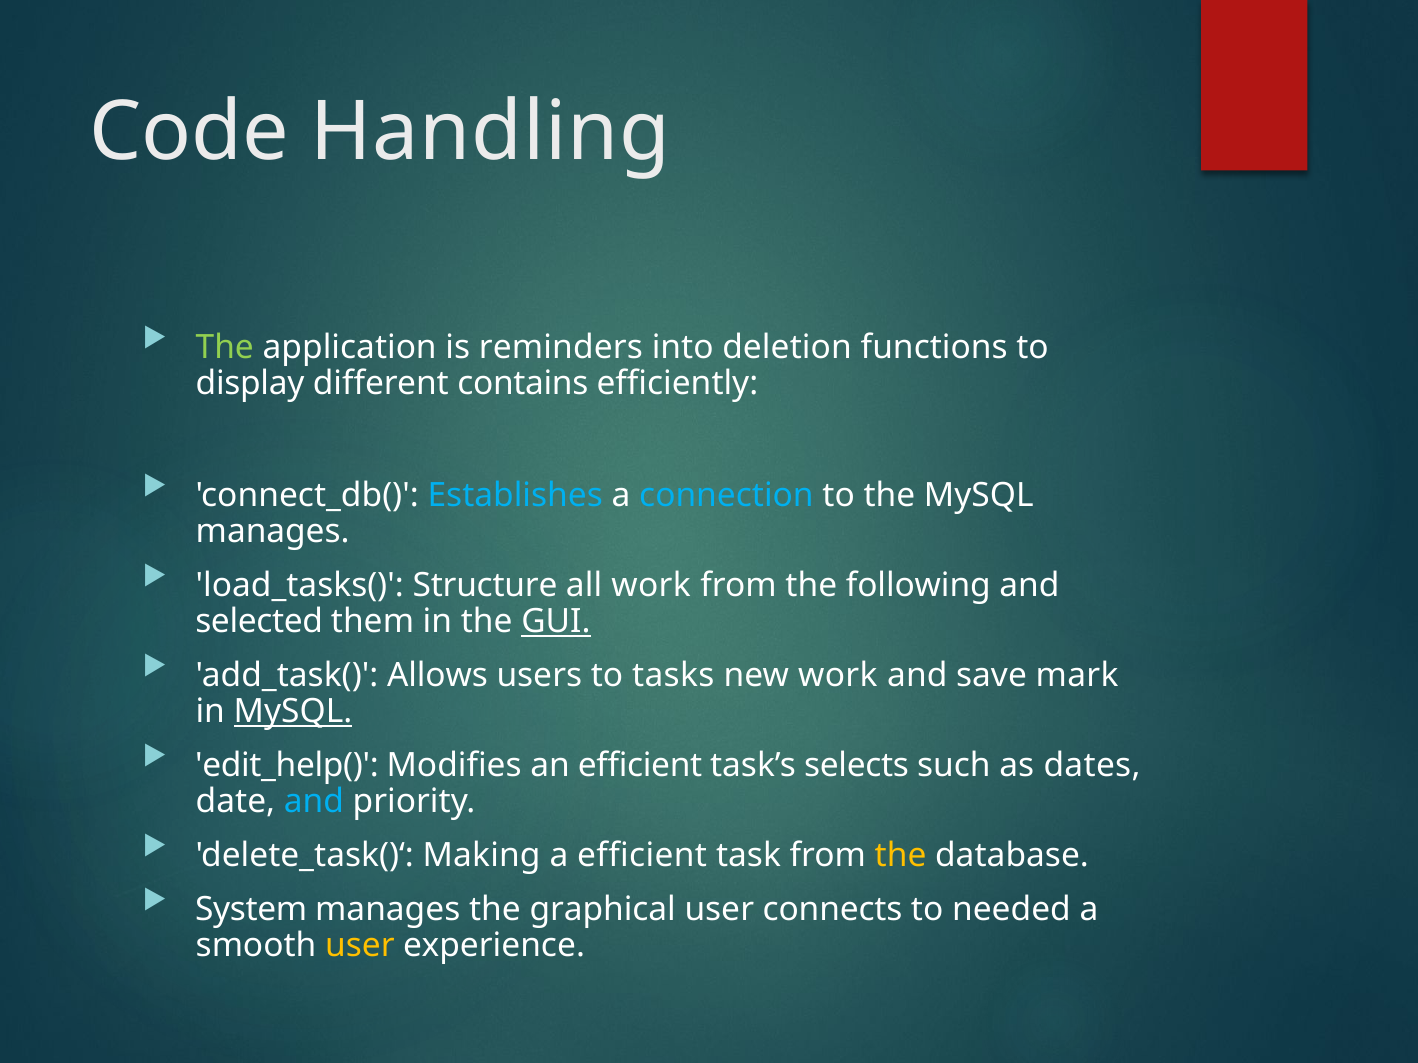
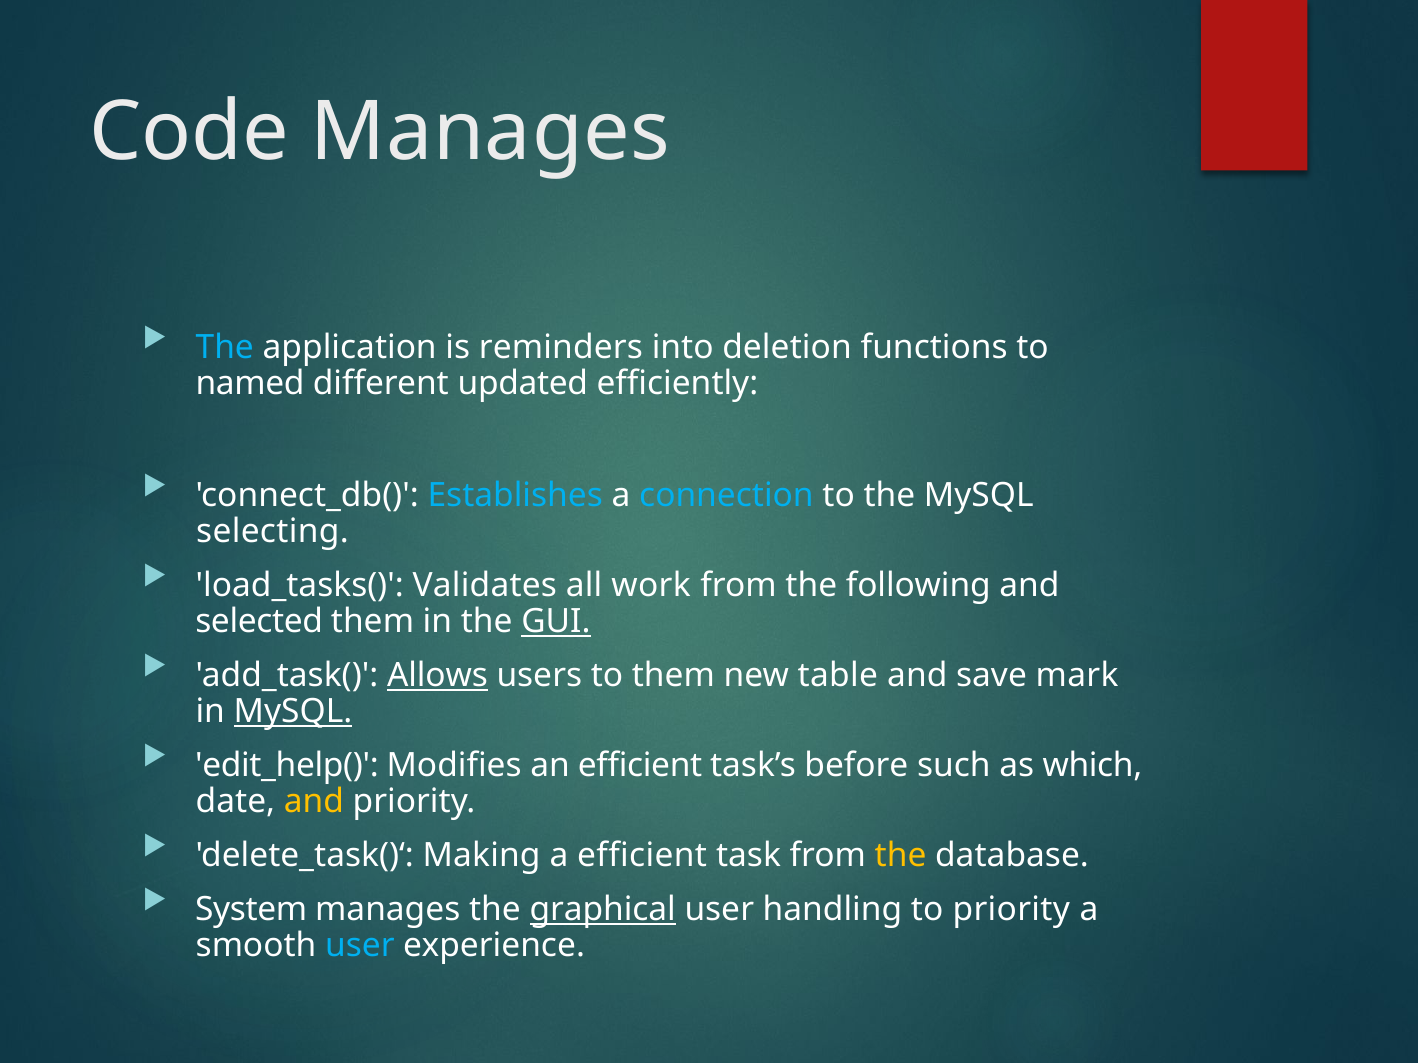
Code Handling: Handling -> Manages
The at (225, 348) colour: light green -> light blue
display: display -> named
contains: contains -> updated
manages at (273, 532): manages -> selecting
Structure: Structure -> Validates
Allows underline: none -> present
to tasks: tasks -> them
new work: work -> table
selects: selects -> before
dates: dates -> which
and at (314, 802) colour: light blue -> yellow
graphical underline: none -> present
connects: connects -> handling
to needed: needed -> priority
user at (360, 946) colour: yellow -> light blue
